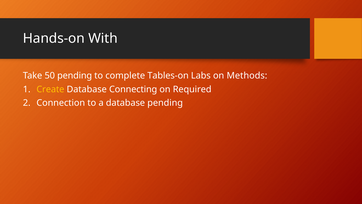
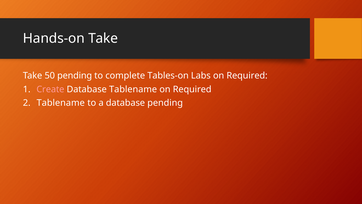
Hands-on With: With -> Take
Labs on Methods: Methods -> Required
Create colour: yellow -> pink
Database Connecting: Connecting -> Tablename
Connection at (61, 103): Connection -> Tablename
